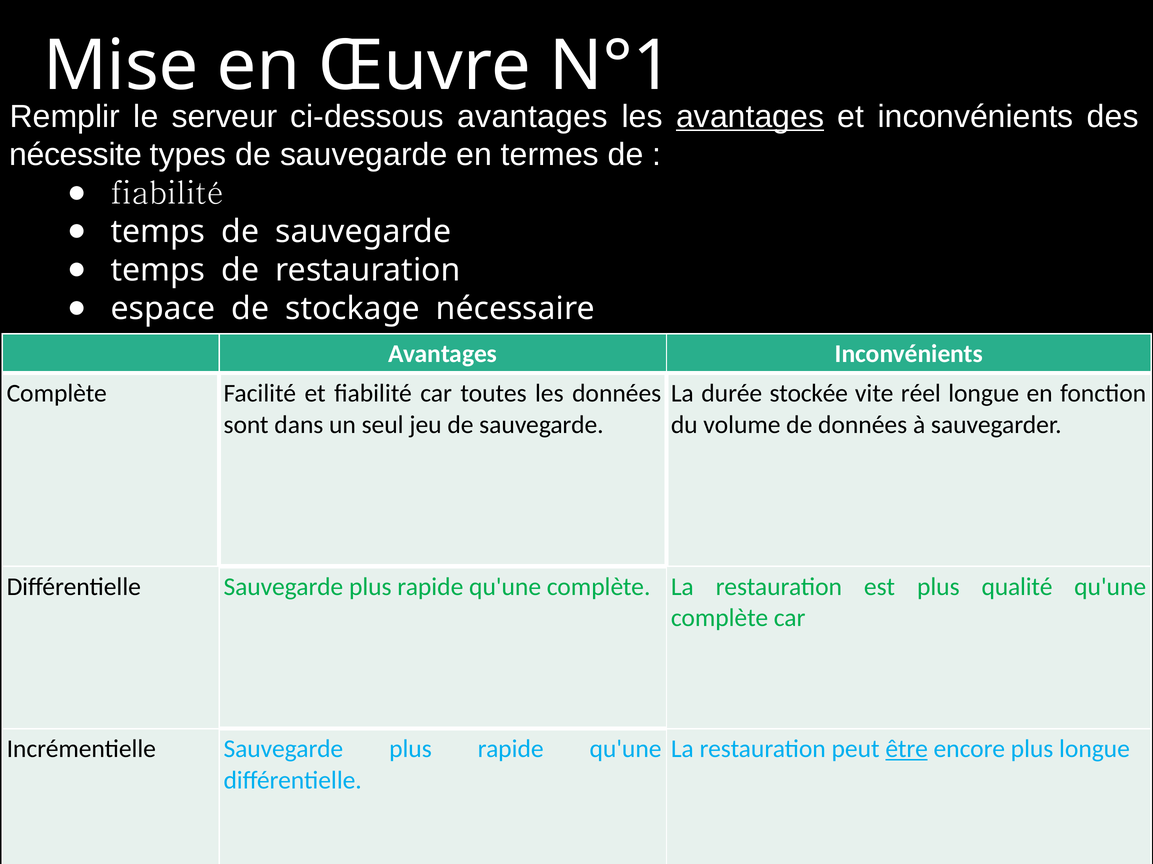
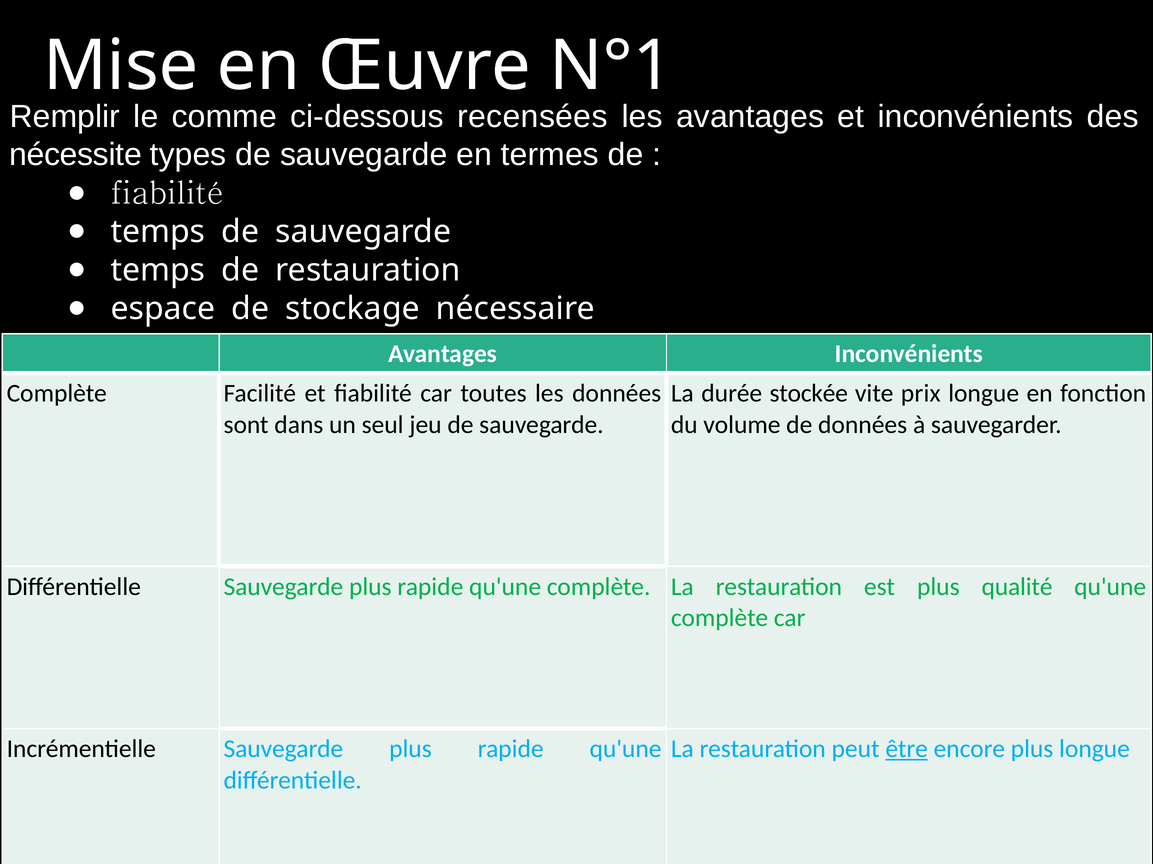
serveur: serveur -> comme
avantages at (532, 117): avantages -> recensées
avantages at (750, 117) underline: present -> none
réel: réel -> prix
